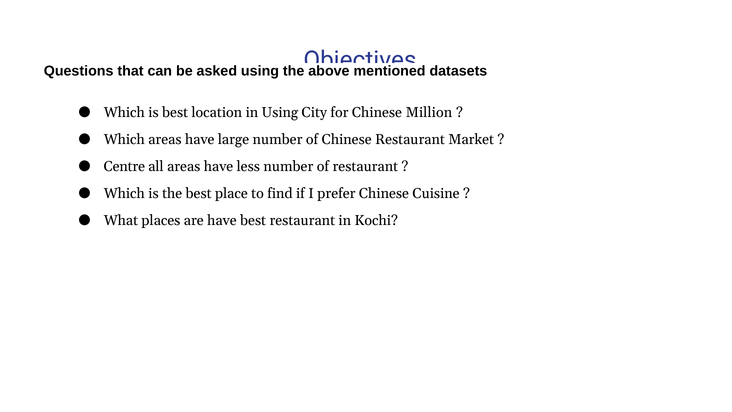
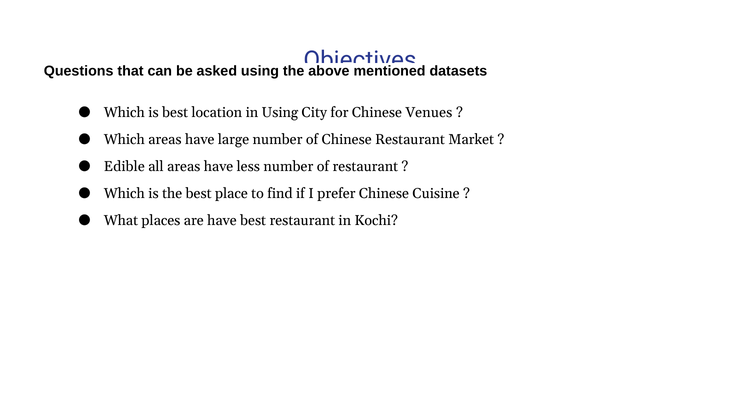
Million: Million -> Venues
Centre: Centre -> Edible
